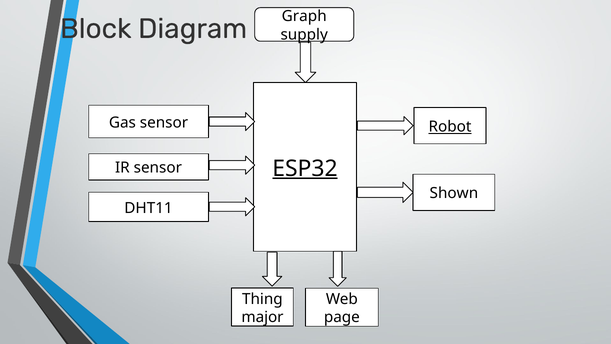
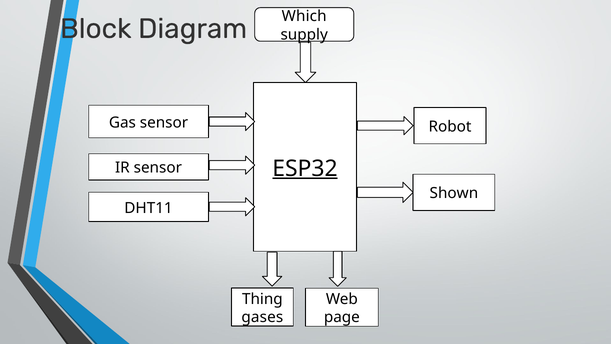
Graph: Graph -> Which
Robot underline: present -> none
major: major -> gases
